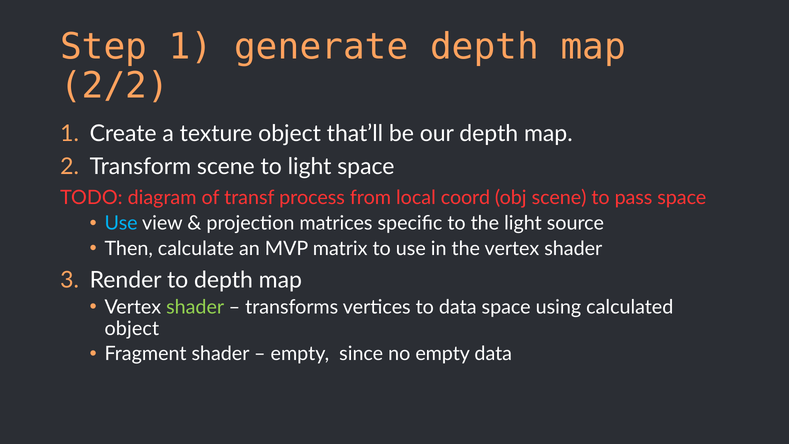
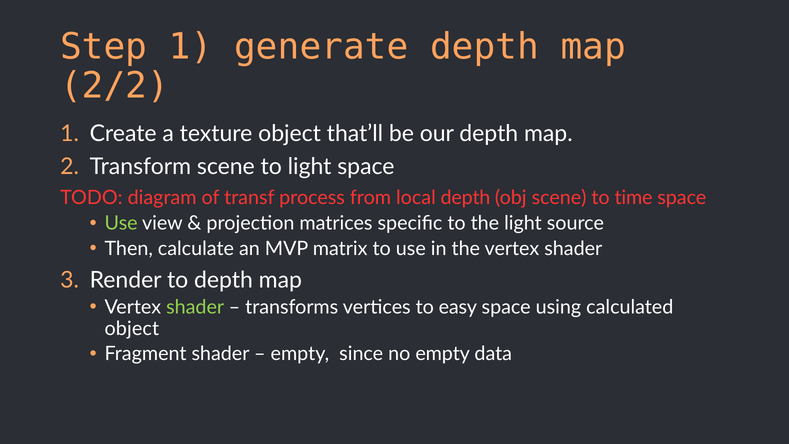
local coord: coord -> depth
pass: pass -> time
Use at (121, 223) colour: light blue -> light green
to data: data -> easy
